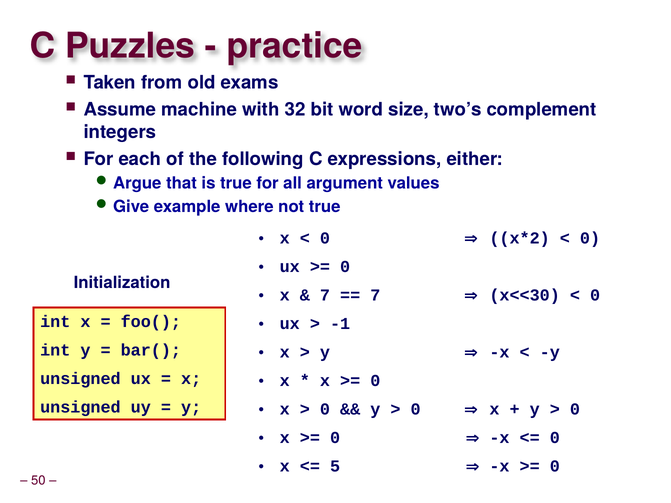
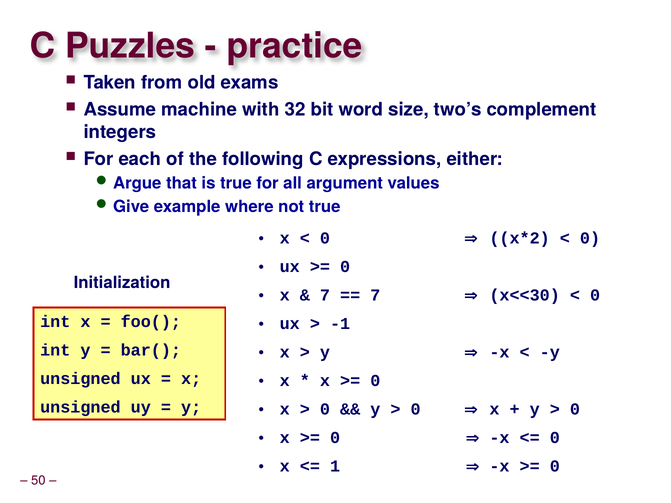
5: 5 -> 1
